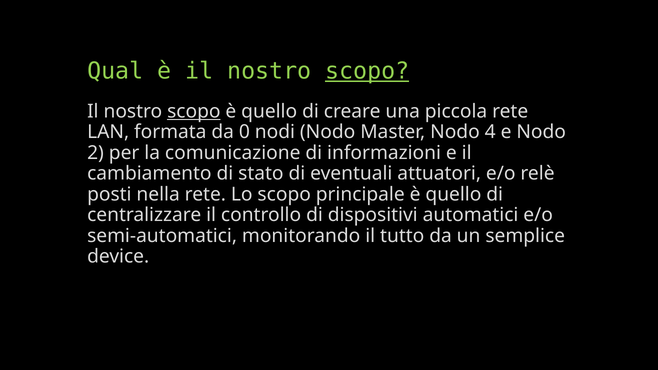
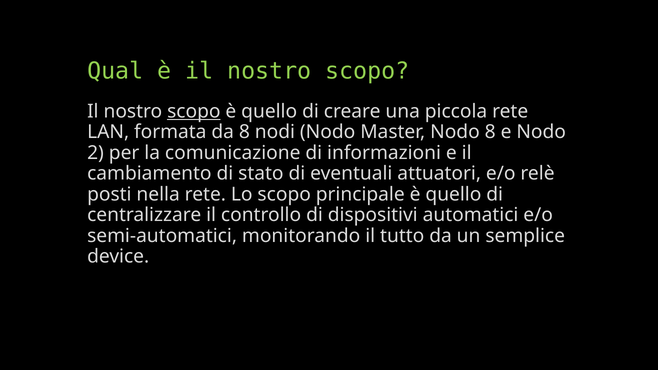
scopo at (367, 71) underline: present -> none
da 0: 0 -> 8
Nodo 4: 4 -> 8
